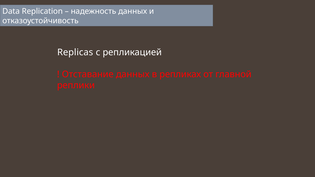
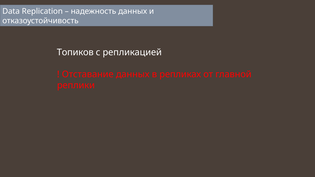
Replicas: Replicas -> Топиков
